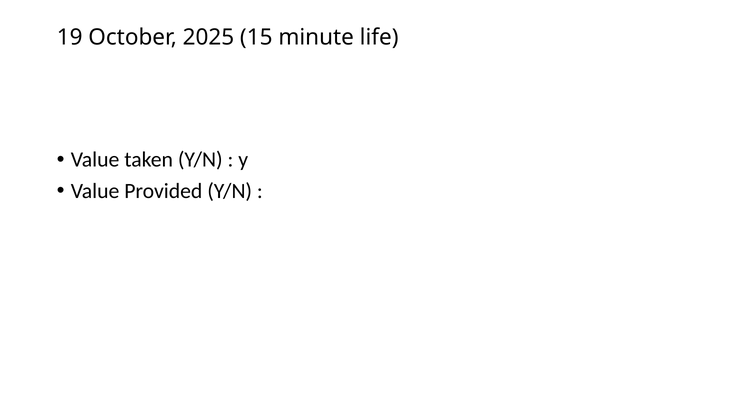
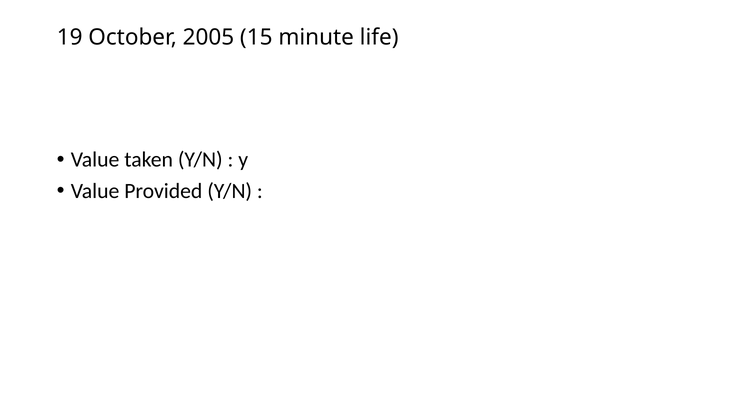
2025: 2025 -> 2005
